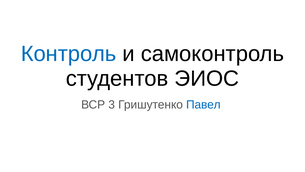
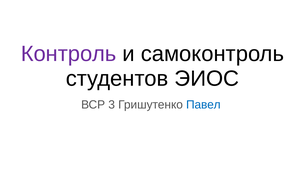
Контроль colour: blue -> purple
